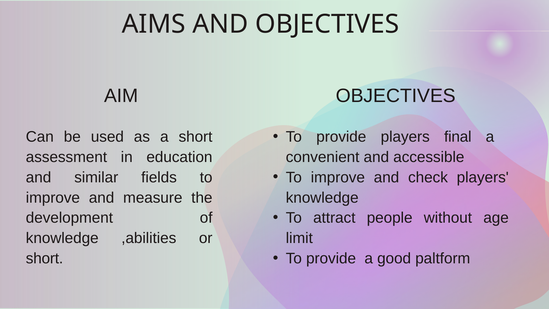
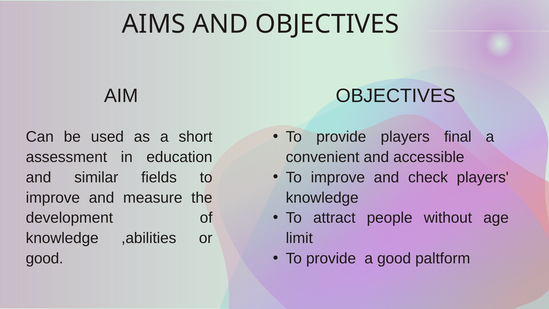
short at (44, 258): short -> good
